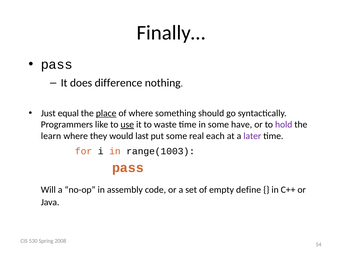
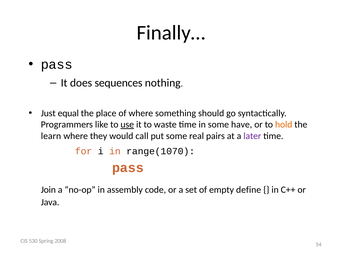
difference: difference -> sequences
place underline: present -> none
hold colour: purple -> orange
last: last -> call
each: each -> pairs
range(1003: range(1003 -> range(1070
Will: Will -> Join
